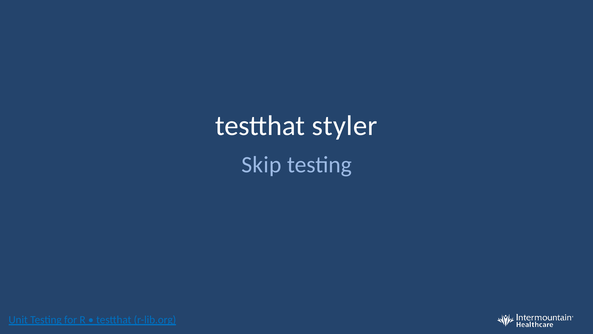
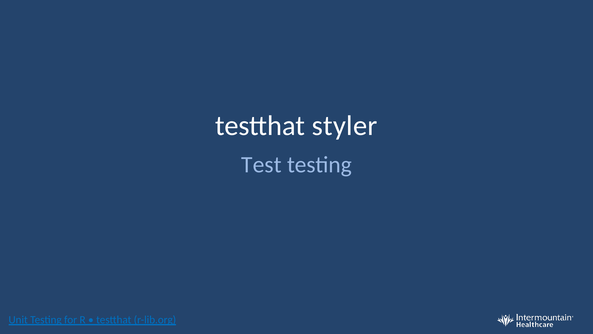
Skip: Skip -> Test
